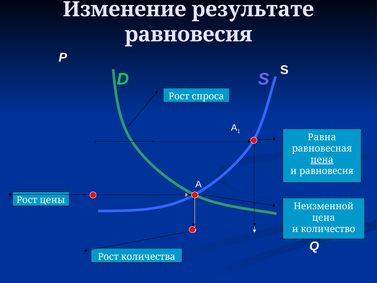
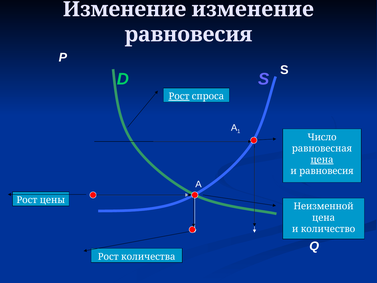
Изменение результате: результате -> изменение
Рост at (179, 96) underline: none -> present
Равна: Равна -> Число
